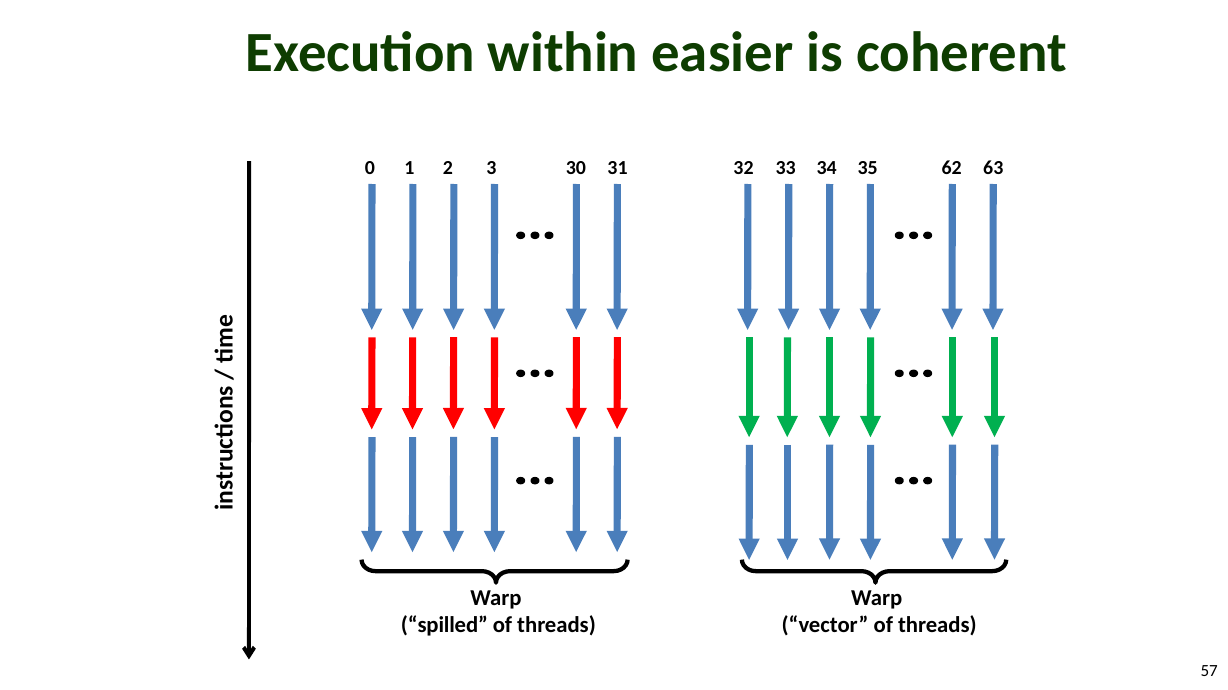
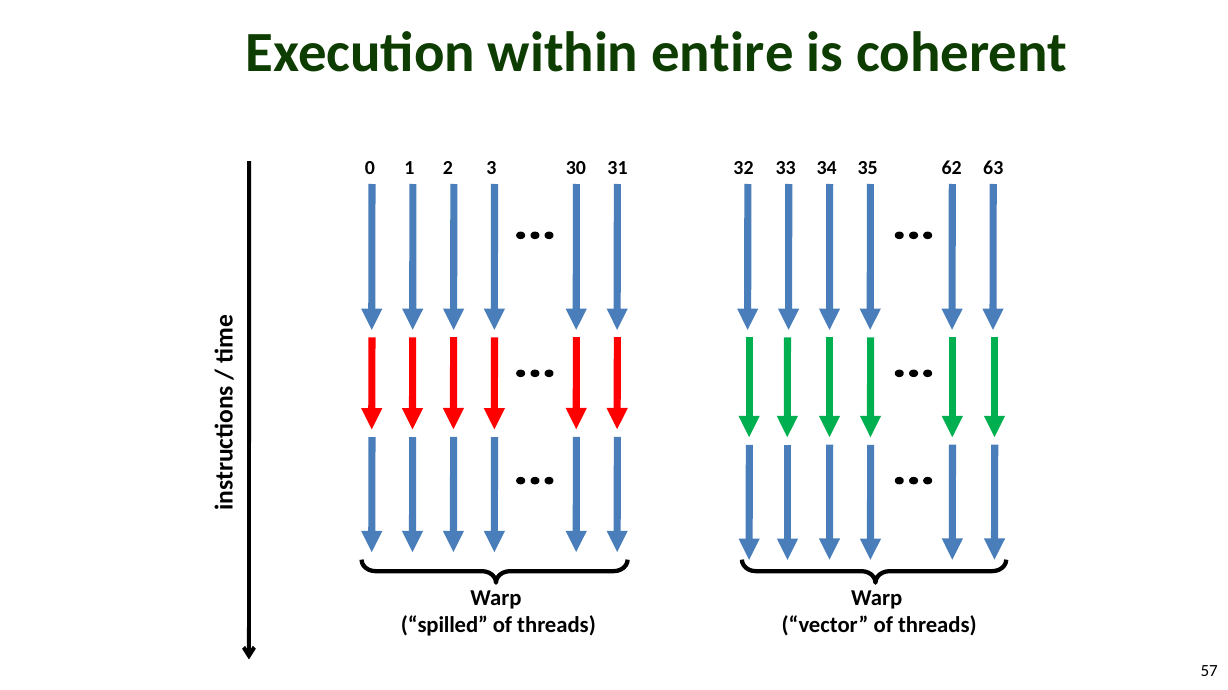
easier: easier -> entire
